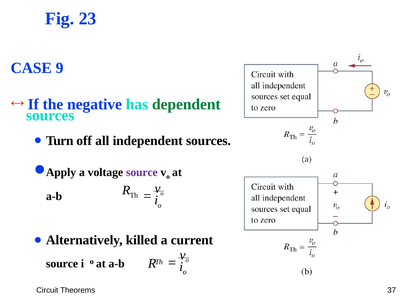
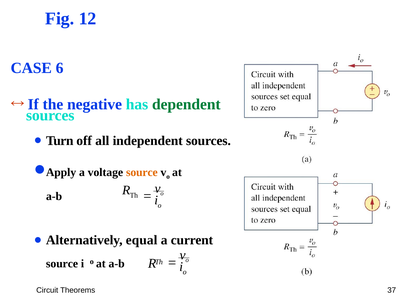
23: 23 -> 12
9: 9 -> 6
source at (142, 172) colour: purple -> orange
killed: killed -> equal
